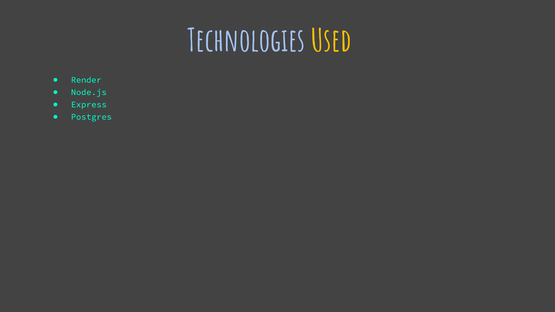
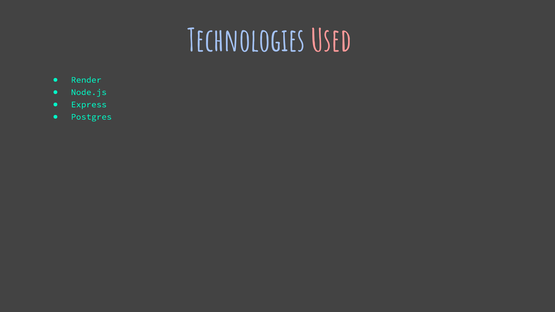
Used colour: yellow -> pink
